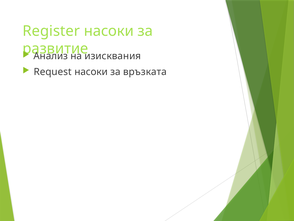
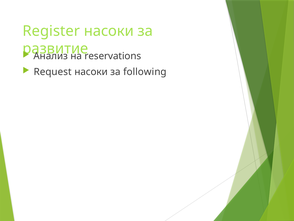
изисквания: изисквания -> reservations
връзката: връзката -> following
